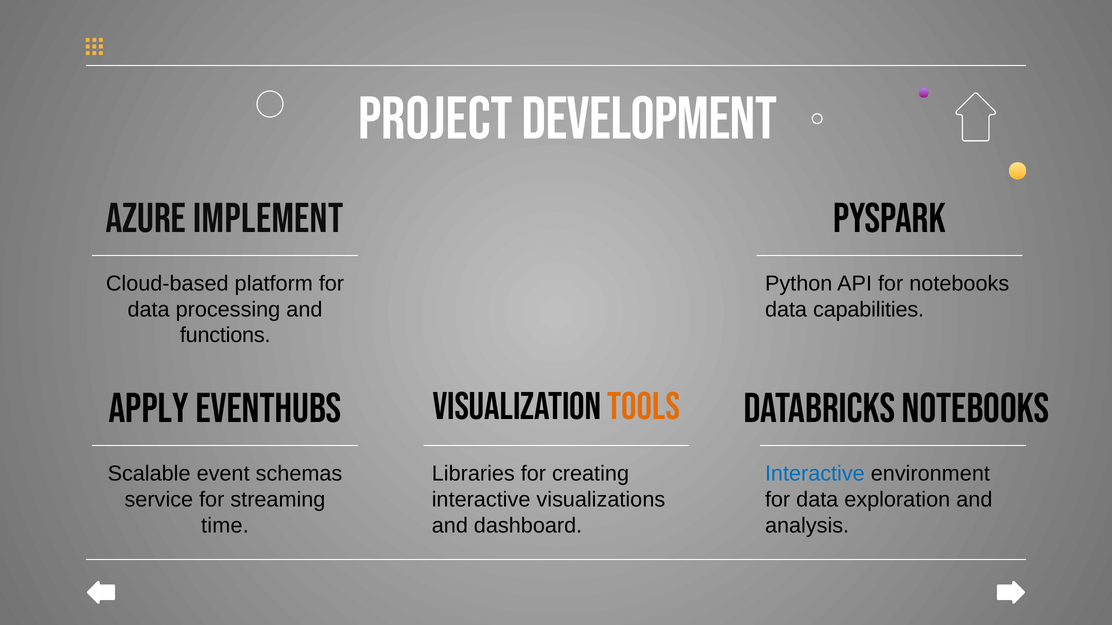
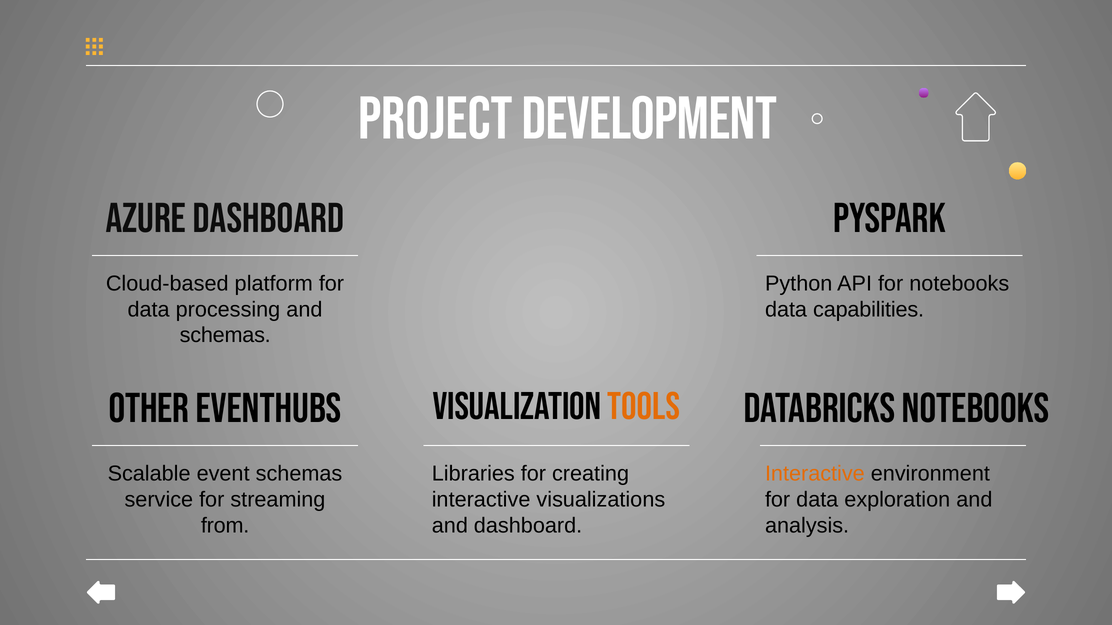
Azure Implement: Implement -> Dashboard
functions at (225, 336): functions -> schemas
Apply: Apply -> Other
Interactive at (815, 474) colour: blue -> orange
time: time -> from
